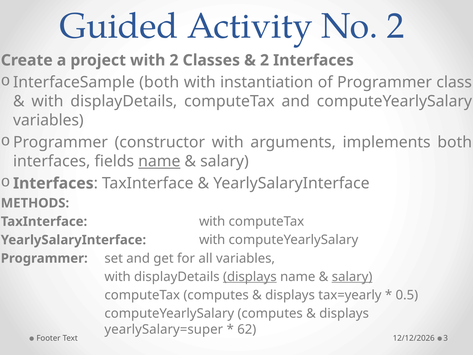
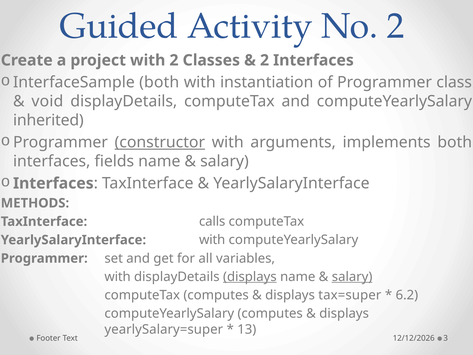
with at (47, 101): with -> void
variables at (48, 120): variables -> inherited
constructor underline: none -> present
name at (159, 161) underline: present -> none
TaxInterface with: with -> calls
tax=yearly: tax=yearly -> tax=super
0.5: 0.5 -> 6.2
62: 62 -> 13
